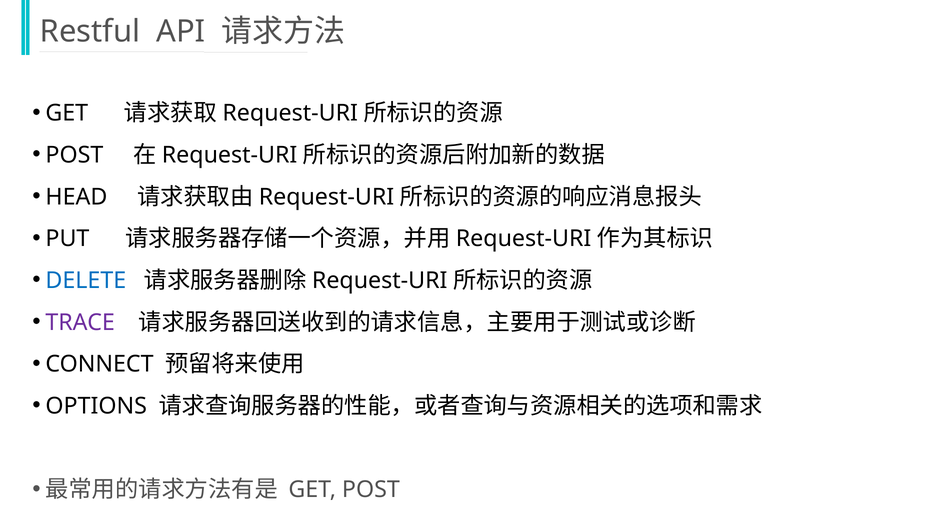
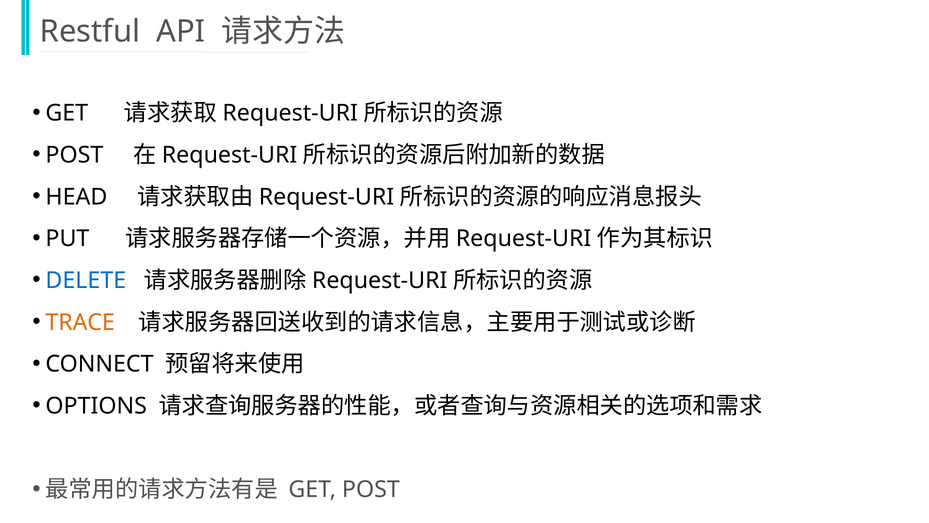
TRACE colour: purple -> orange
